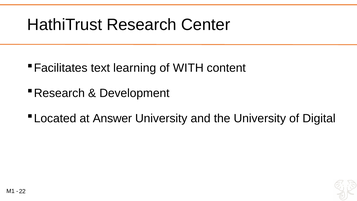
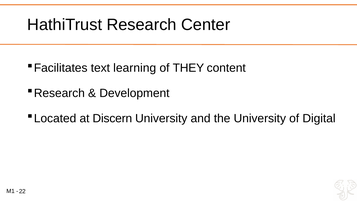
WITH: WITH -> THEY
Answer: Answer -> Discern
